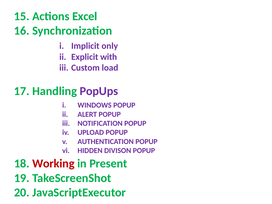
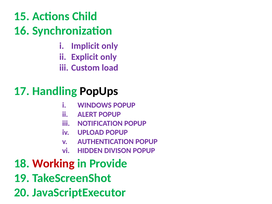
Excel: Excel -> Child
Explicit with: with -> only
PopUps colour: purple -> black
Present: Present -> Provide
